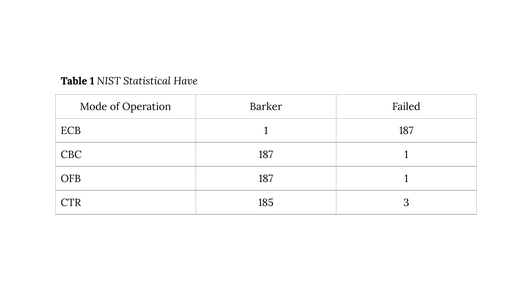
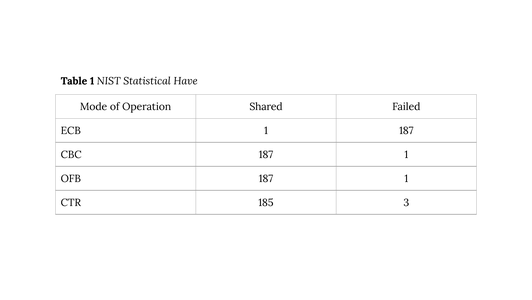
Barker: Barker -> Shared
